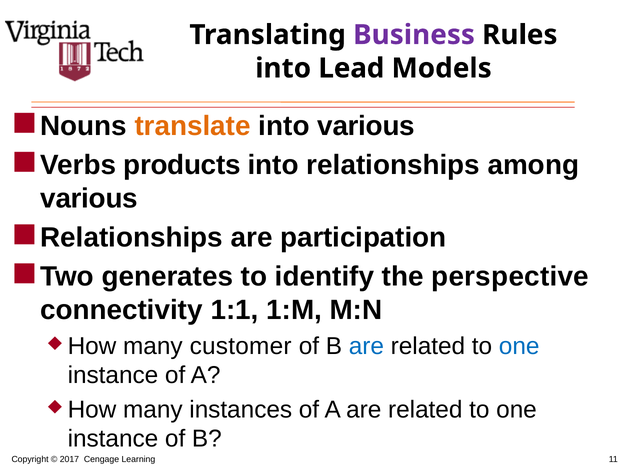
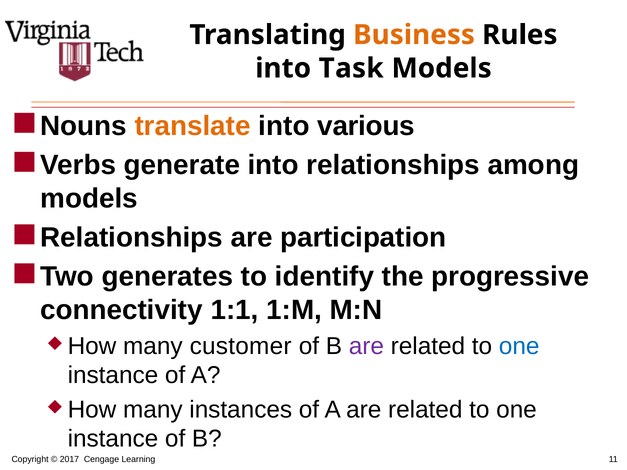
Business colour: purple -> orange
Lead: Lead -> Task
products: products -> generate
various at (89, 199): various -> models
perspective: perspective -> progressive
are at (366, 346) colour: blue -> purple
